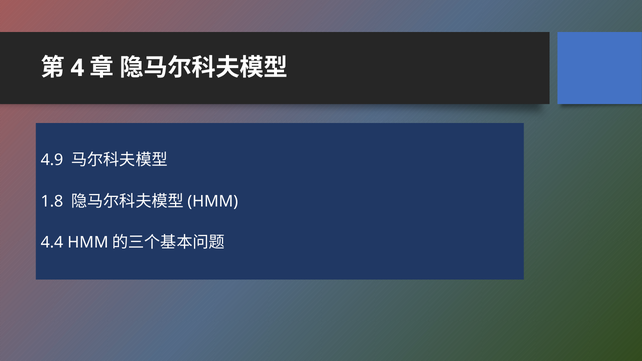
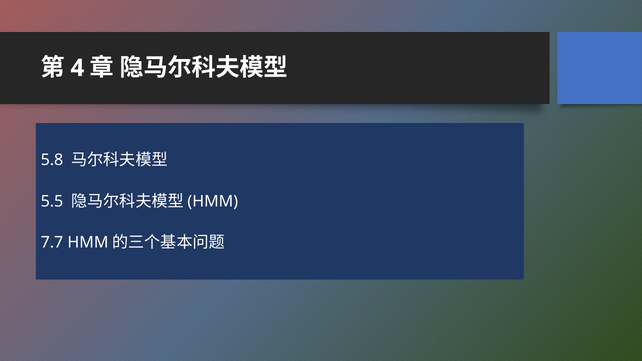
4.9: 4.9 -> 5.8
1.8: 1.8 -> 5.5
4.4: 4.4 -> 7.7
